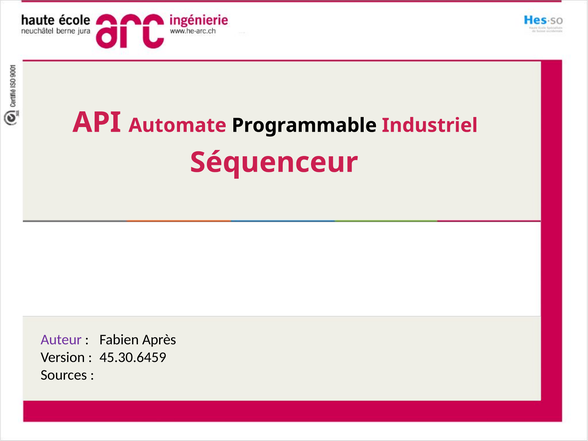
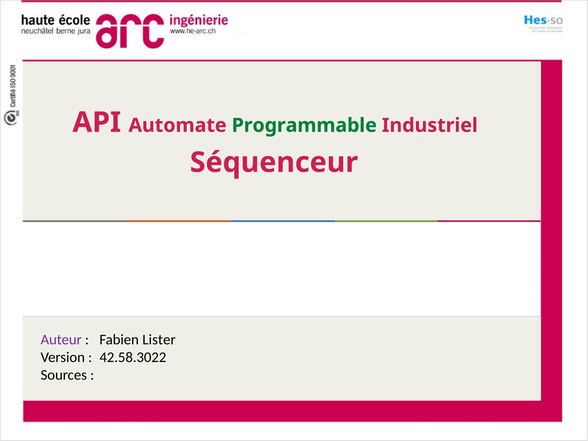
Programmable colour: black -> green
Après: Après -> Lister
45.30.6459: 45.30.6459 -> 42.58.3022
